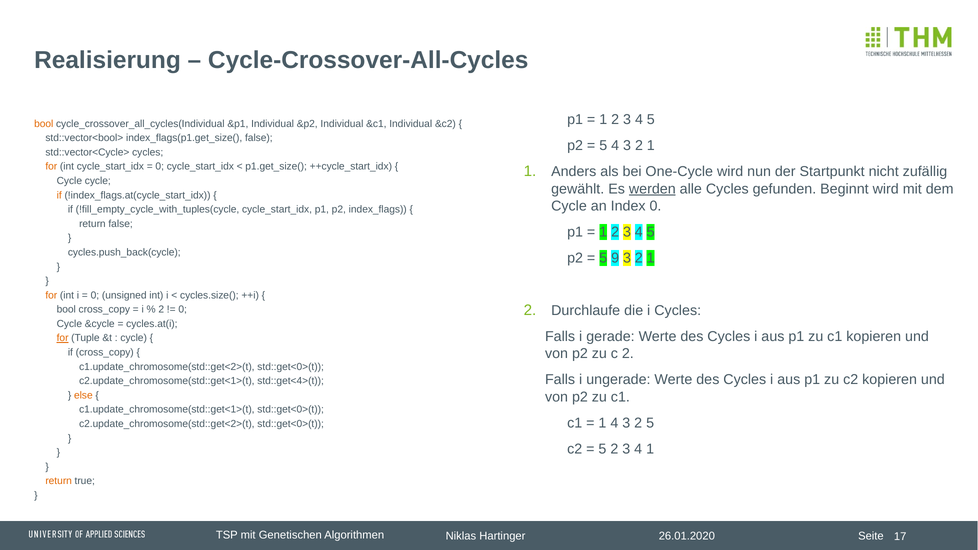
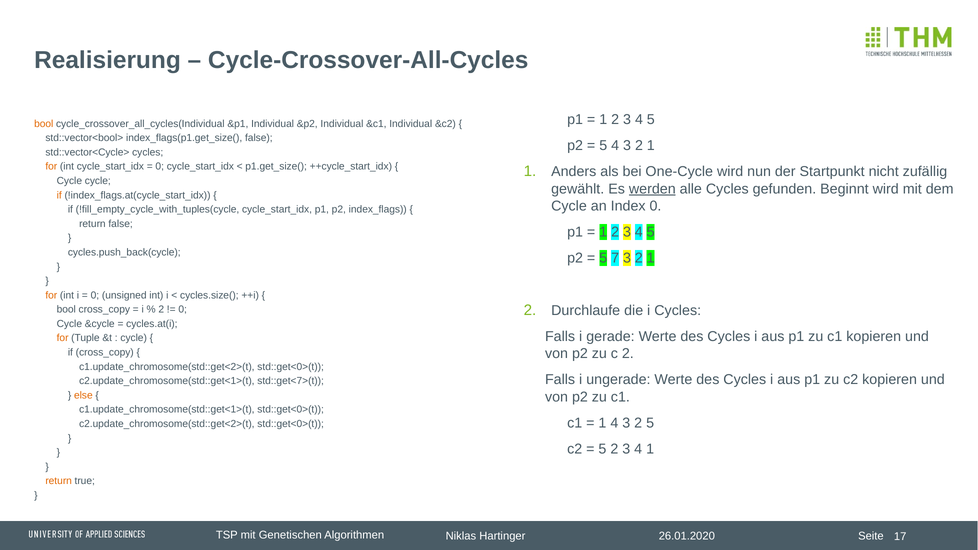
9: 9 -> 7
for at (63, 338) underline: present -> none
std::get<4>(t: std::get<4>(t -> std::get<7>(t
